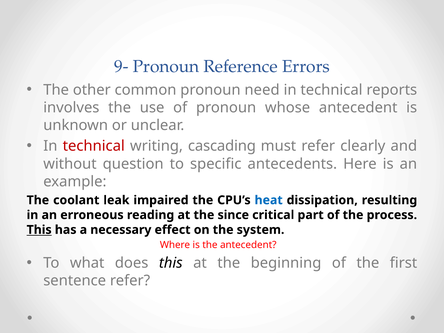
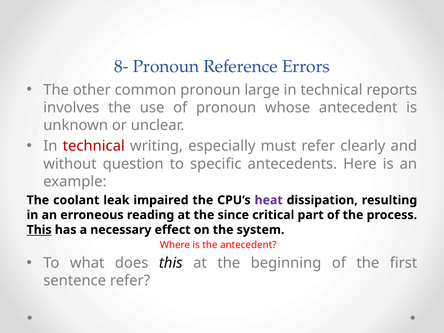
9-: 9- -> 8-
need: need -> large
cascading: cascading -> especially
heat colour: blue -> purple
